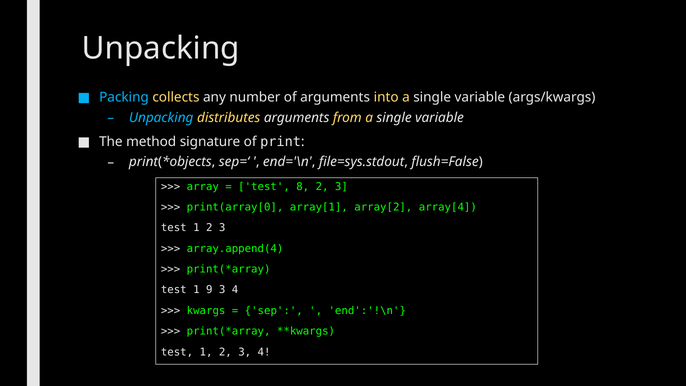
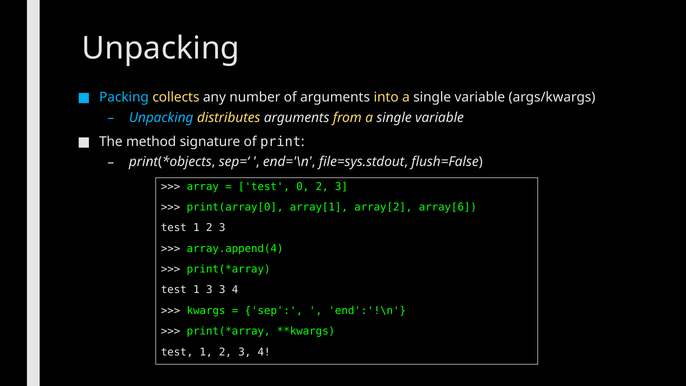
8: 8 -> 0
array[4: array[4 -> array[6
1 9: 9 -> 3
